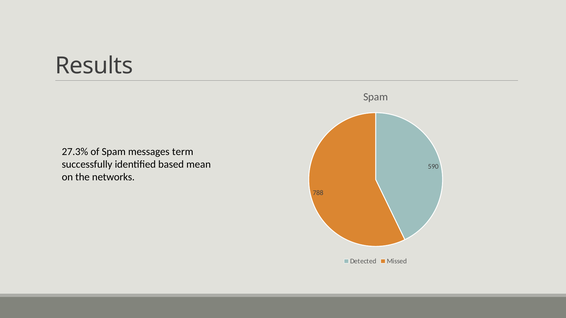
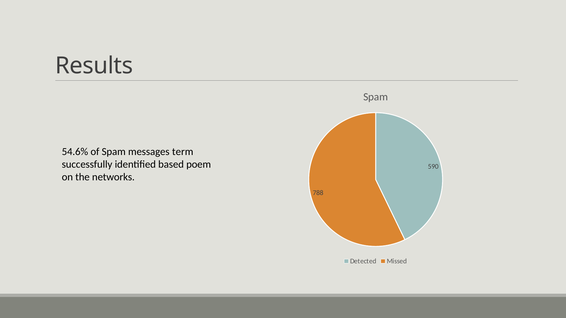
27.3%: 27.3% -> 54.6%
mean: mean -> poem
